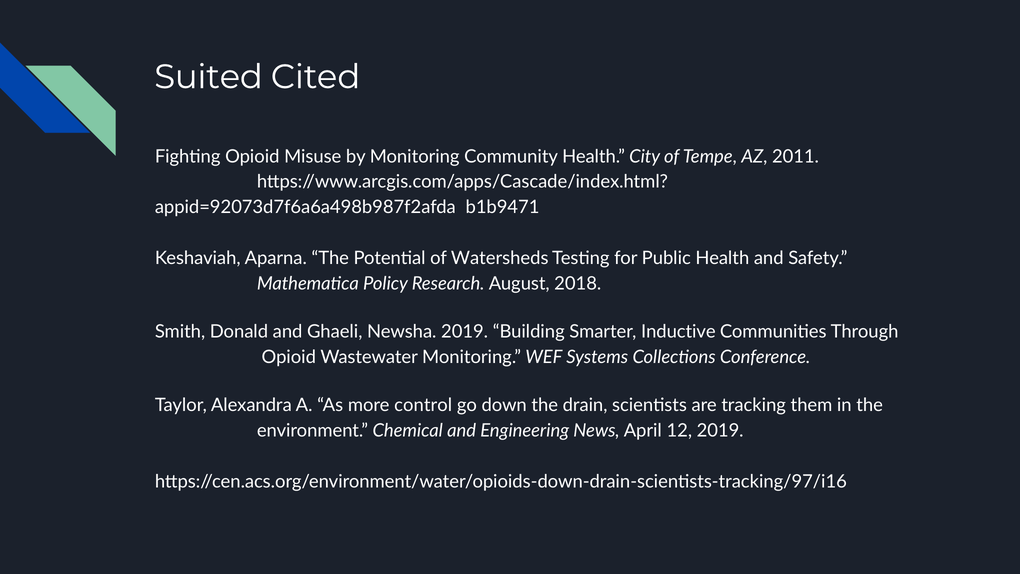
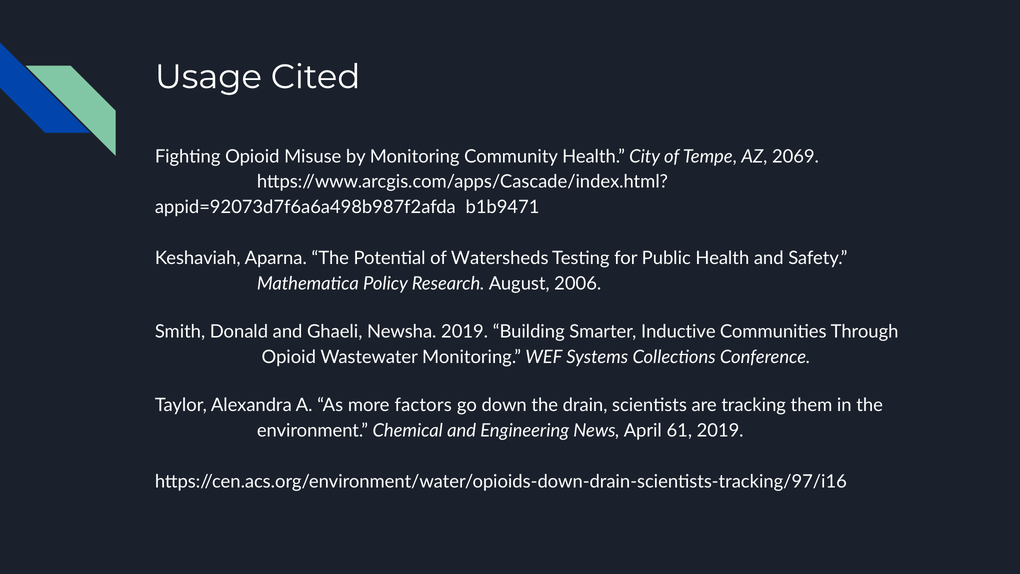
Suited: Suited -> Usage
2011: 2011 -> 2069
2018: 2018 -> 2006
control: control -> factors
12: 12 -> 61
